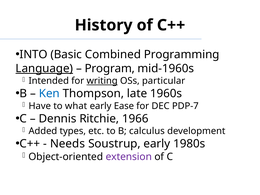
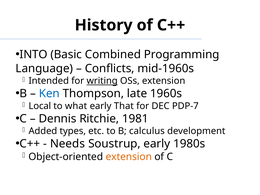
Language underline: present -> none
Program: Program -> Conflicts
OSs particular: particular -> extension
Have: Have -> Local
Ease: Ease -> That
1966: 1966 -> 1981
extension at (129, 157) colour: purple -> orange
